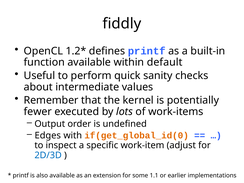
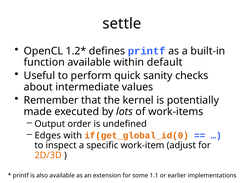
fiddly: fiddly -> settle
fewer: fewer -> made
2D/3D colour: blue -> orange
